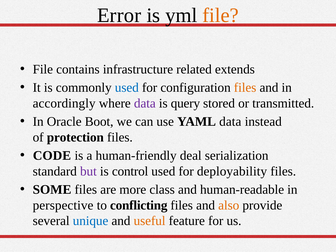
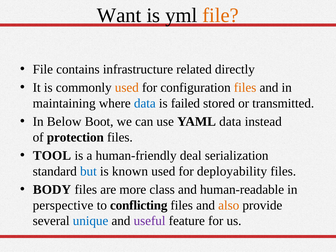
Error: Error -> Want
extends: extends -> directly
used at (127, 88) colour: blue -> orange
accordingly: accordingly -> maintaining
data at (145, 103) colour: purple -> blue
query: query -> failed
Oracle: Oracle -> Below
CODE: CODE -> TOOL
but colour: purple -> blue
control: control -> known
SOME: SOME -> BODY
useful colour: orange -> purple
